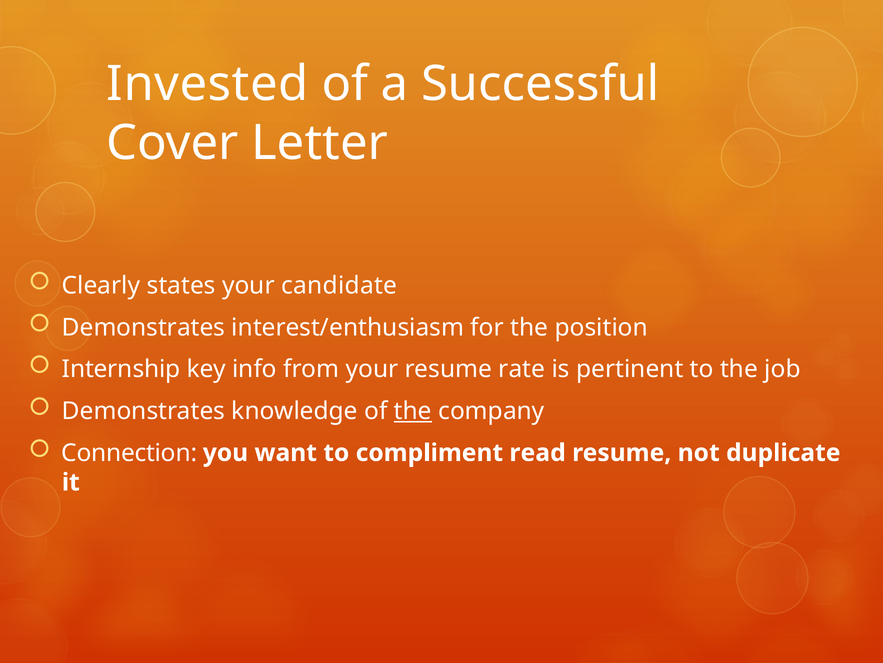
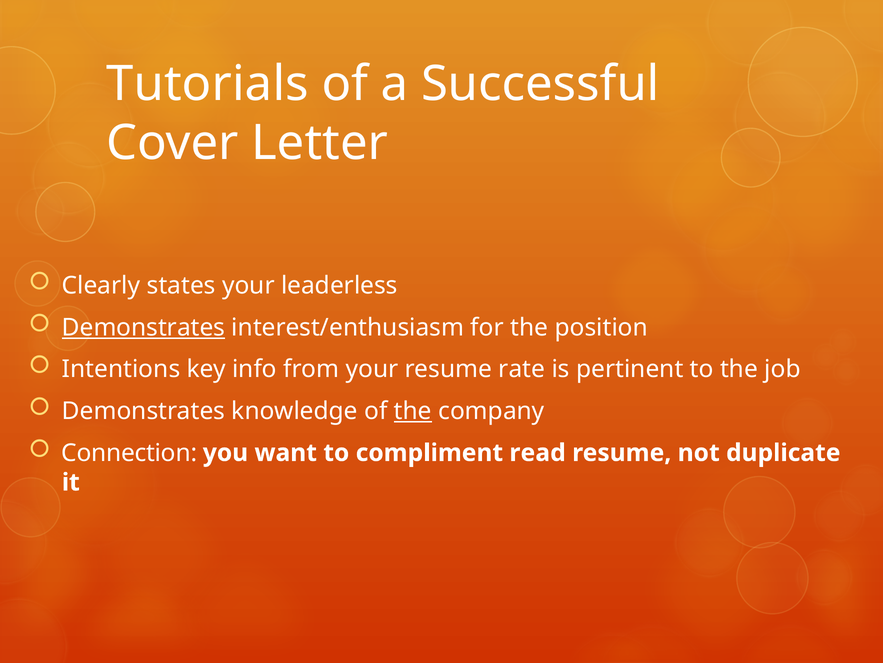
Invested: Invested -> Tutorials
candidate: candidate -> leaderless
Demonstrates at (144, 327) underline: none -> present
Internship: Internship -> Intentions
